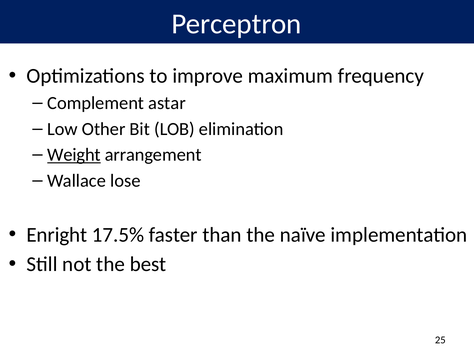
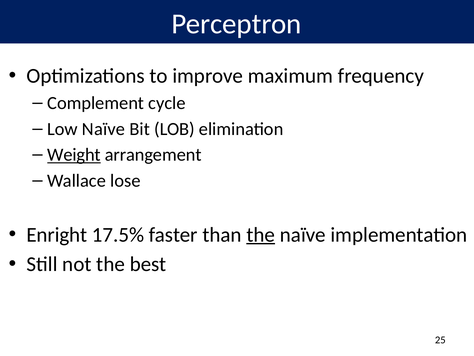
astar: astar -> cycle
Low Other: Other -> Naïve
the at (261, 234) underline: none -> present
